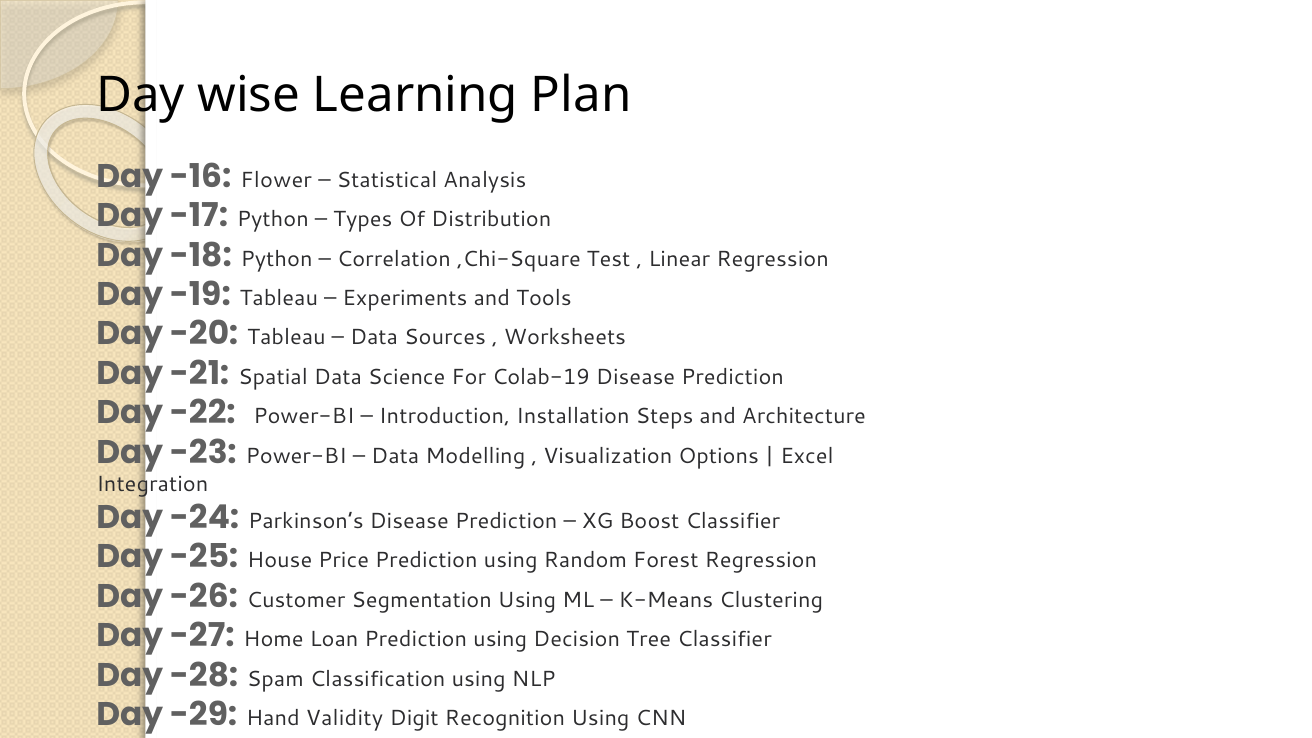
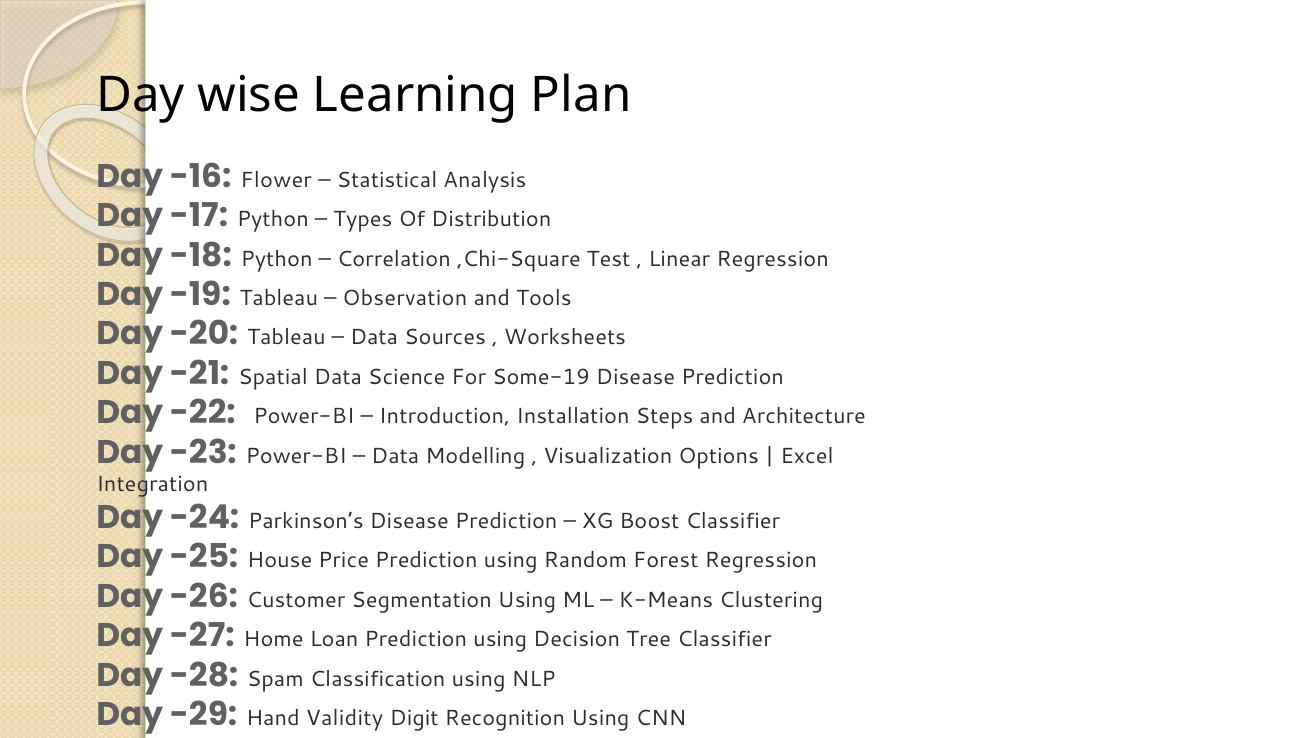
Experiments: Experiments -> Observation
Colab-19: Colab-19 -> Some-19
